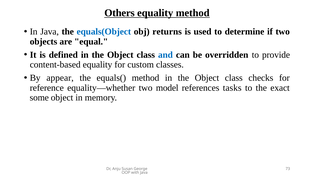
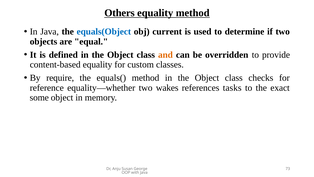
returns: returns -> current
and colour: blue -> orange
appear: appear -> require
model: model -> wakes
